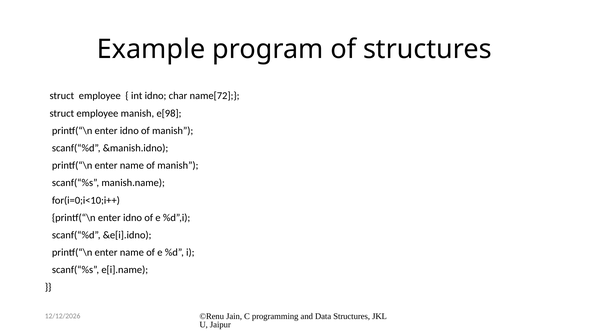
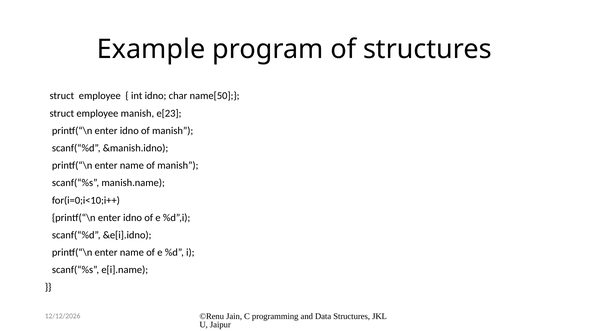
name[72: name[72 -> name[50
e[98: e[98 -> e[23
